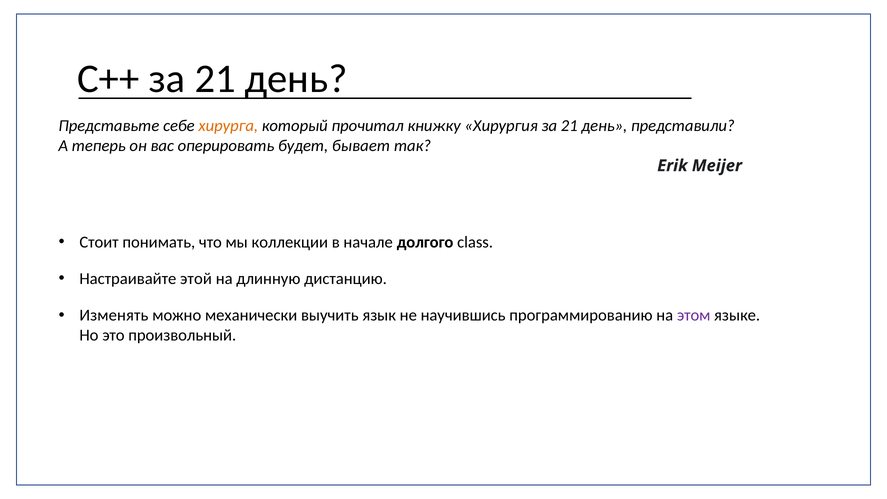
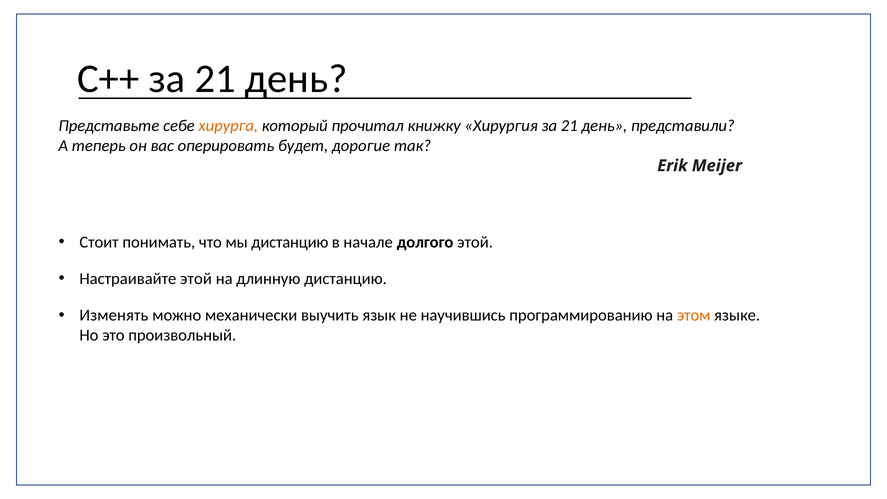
бывает: бывает -> дорогие
мы коллекции: коллекции -> дистанцию
долгого class: class -> этой
этом colour: purple -> orange
